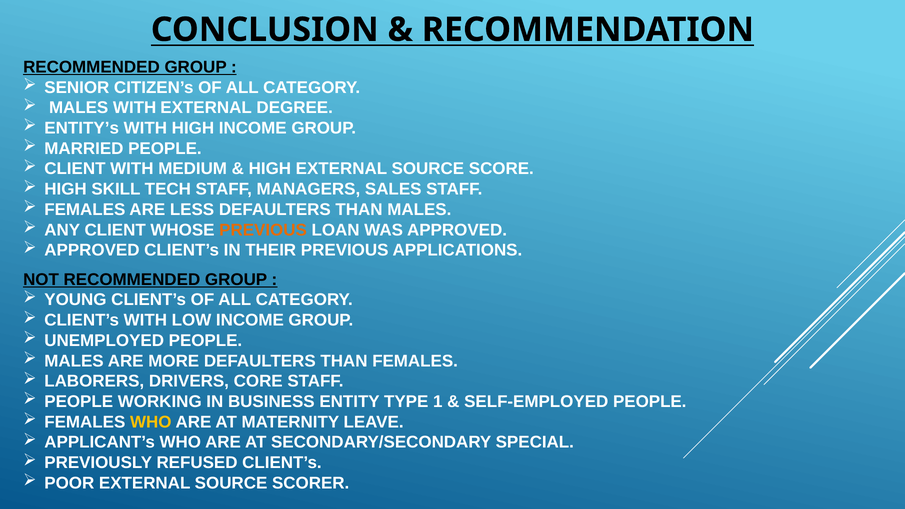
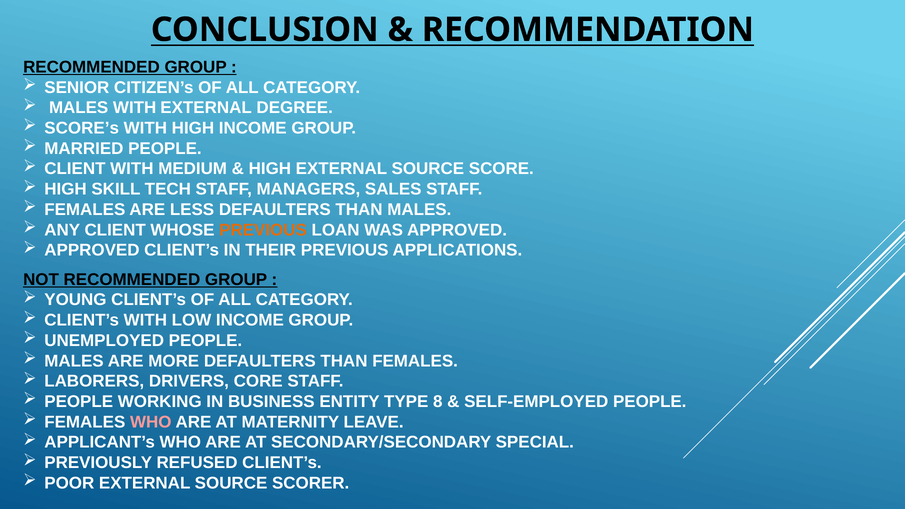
ENTITY’s: ENTITY’s -> SCORE’s
1: 1 -> 8
WHO at (151, 422) colour: yellow -> pink
